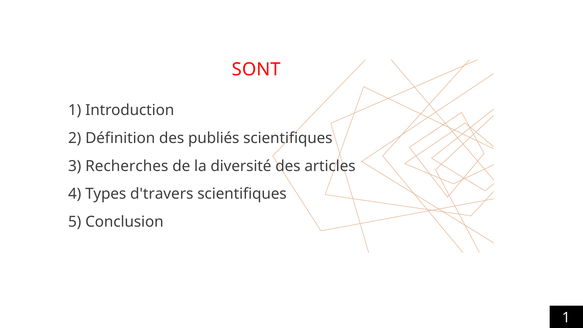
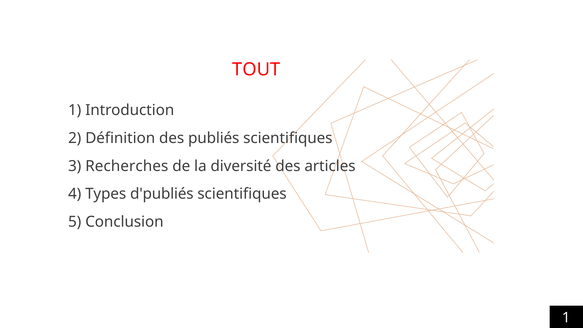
SONT: SONT -> TOUT
d'travers: d'travers -> d'publiés
